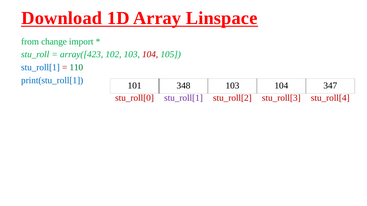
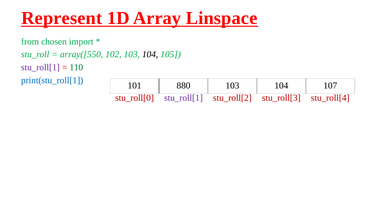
Download: Download -> Represent
change: change -> chosen
array([423: array([423 -> array([550
104 at (150, 55) colour: red -> black
stu_roll[1 at (40, 67) colour: blue -> purple
348: 348 -> 880
347: 347 -> 107
